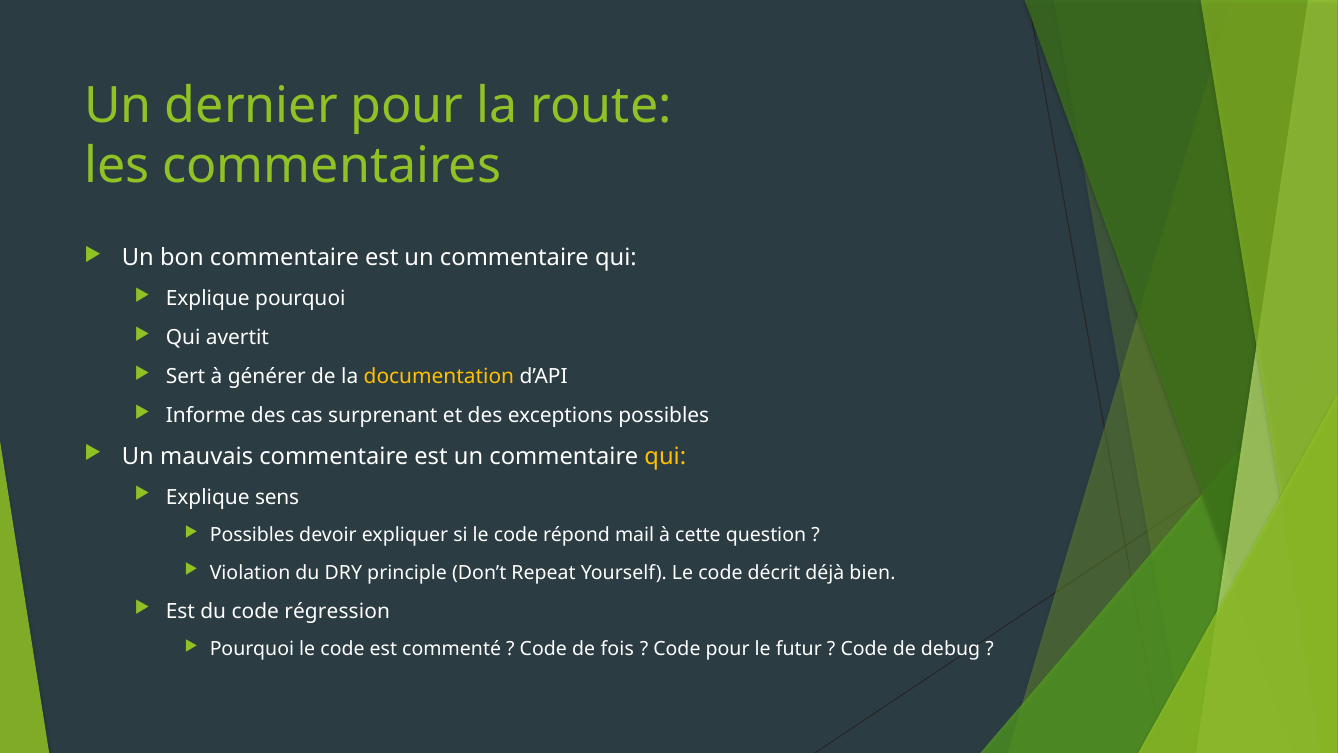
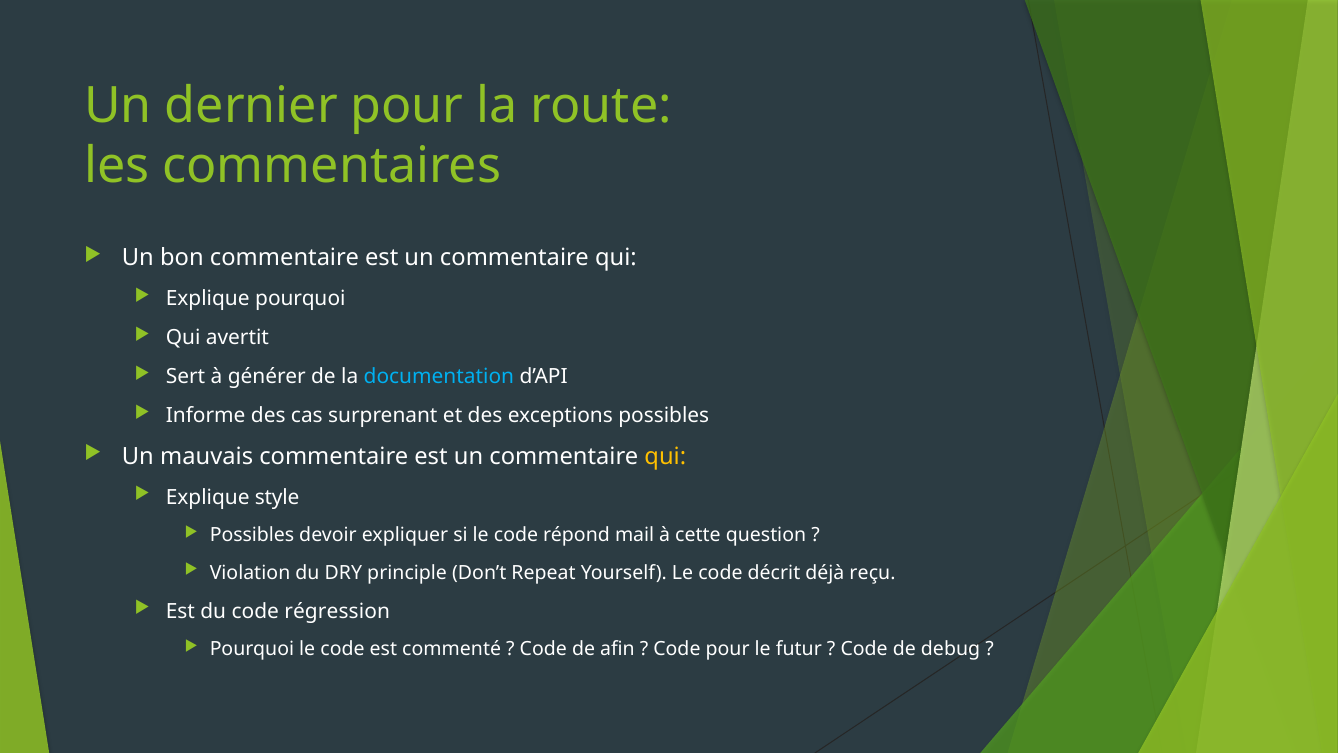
documentation colour: yellow -> light blue
sens: sens -> style
bien: bien -> reçu
fois: fois -> afin
